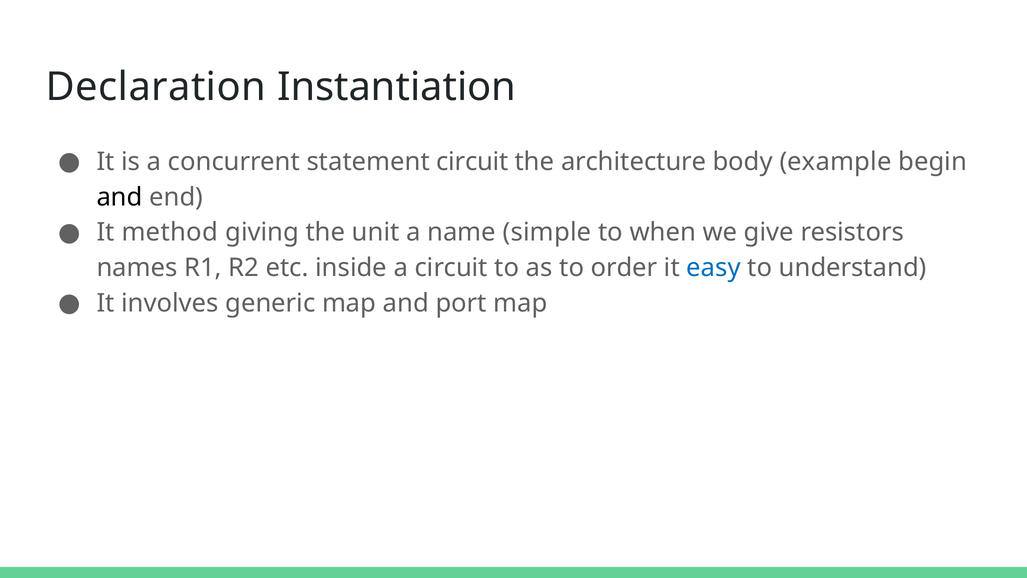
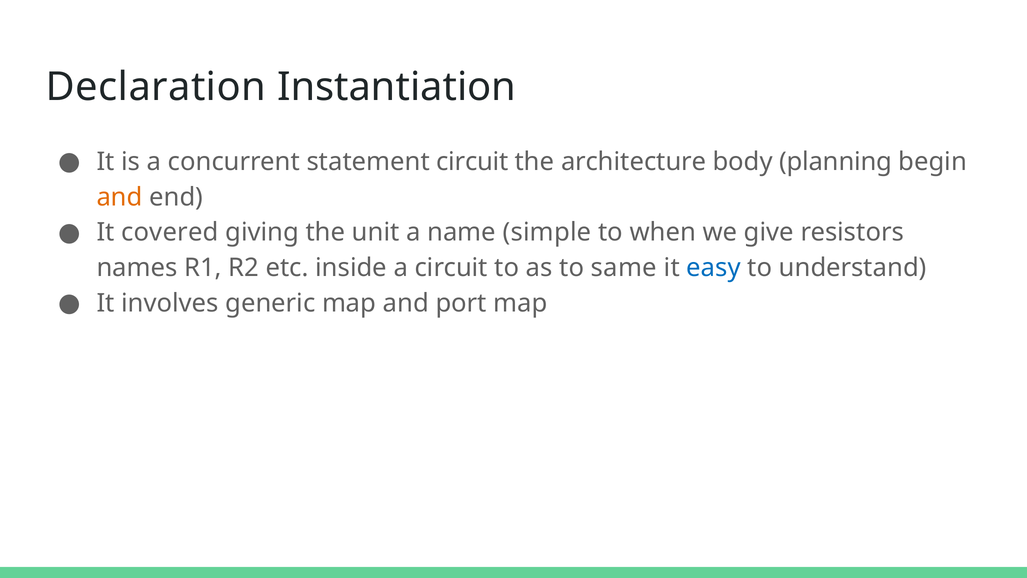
example: example -> planning
and at (120, 197) colour: black -> orange
method: method -> covered
order: order -> same
